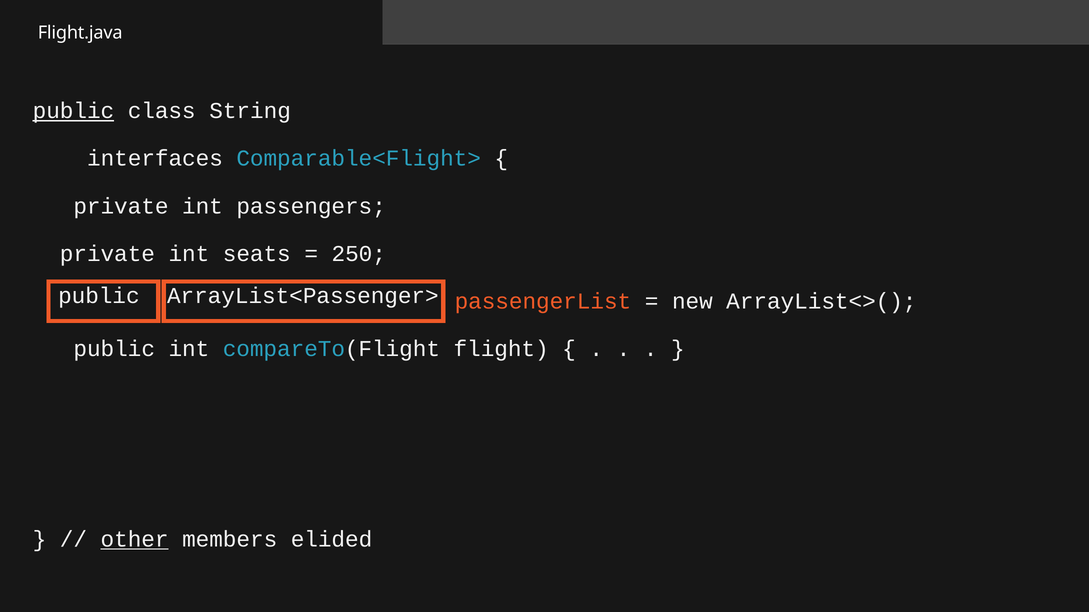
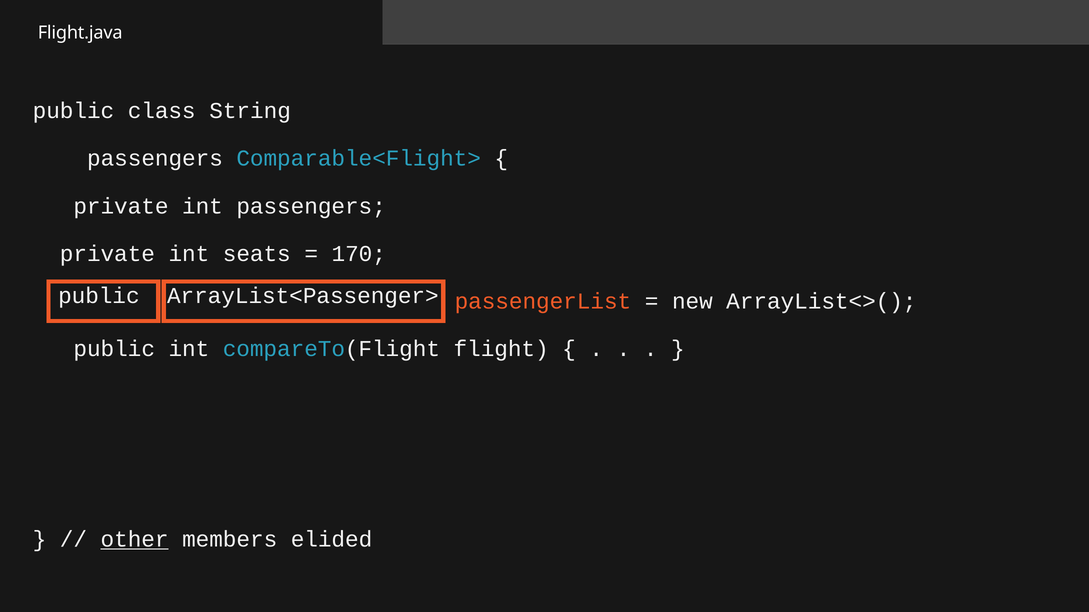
public at (73, 111) underline: present -> none
interfaces at (155, 159): interfaces -> passengers
250: 250 -> 170
